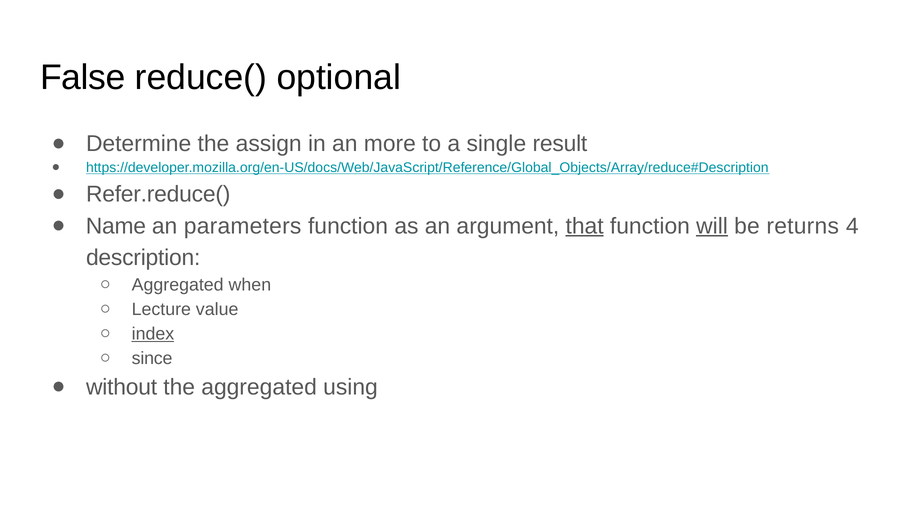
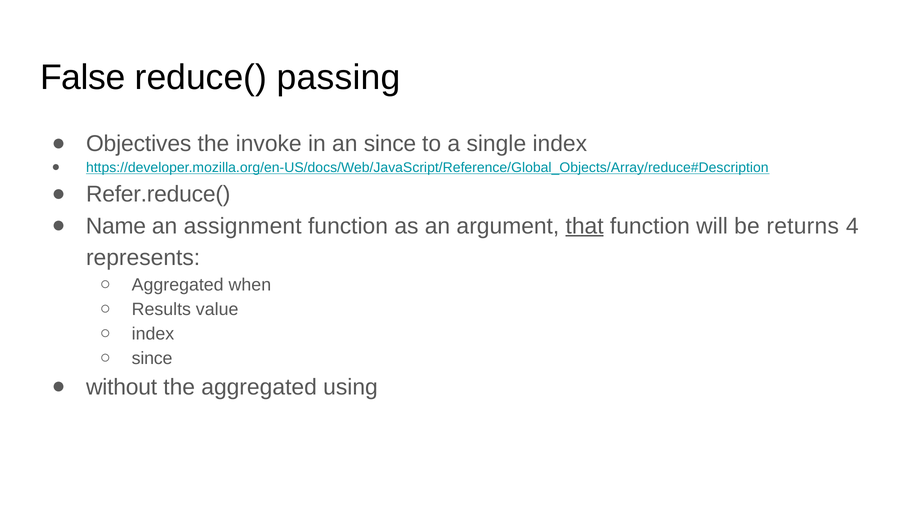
optional: optional -> passing
Determine: Determine -> Objectives
assign: assign -> invoke
an more: more -> since
single result: result -> index
parameters: parameters -> assignment
will underline: present -> none
description: description -> represents
Lecture: Lecture -> Results
index at (153, 334) underline: present -> none
